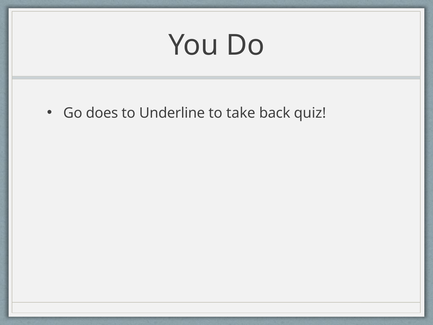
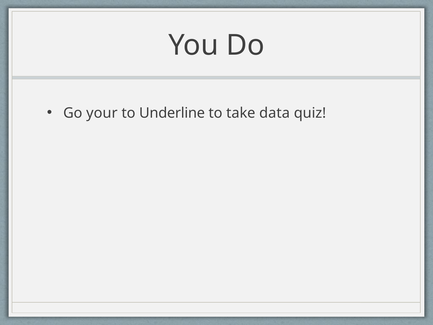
does: does -> your
back: back -> data
